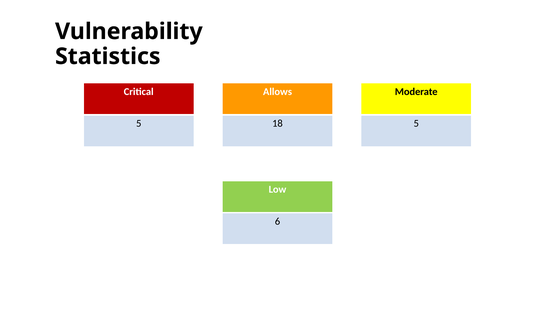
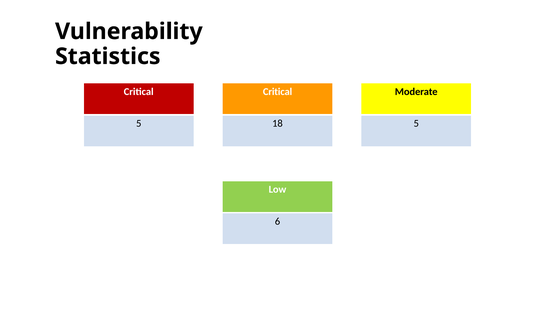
Allows at (278, 92): Allows -> Critical
